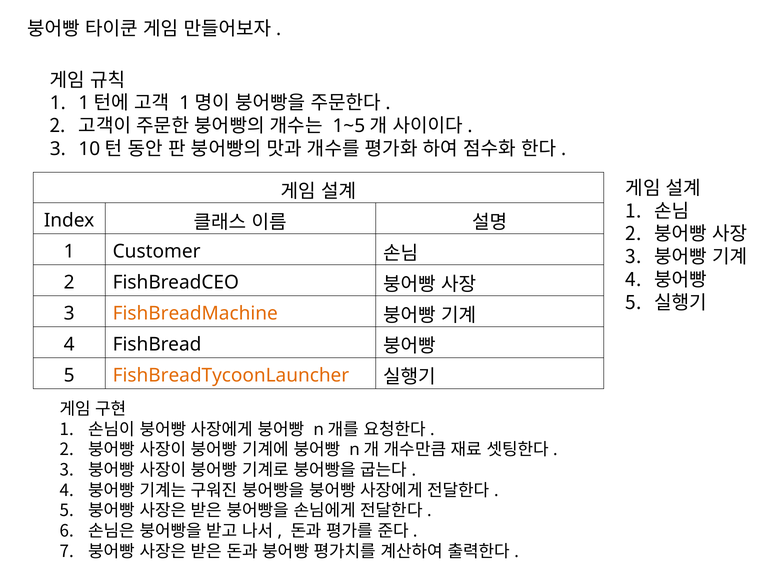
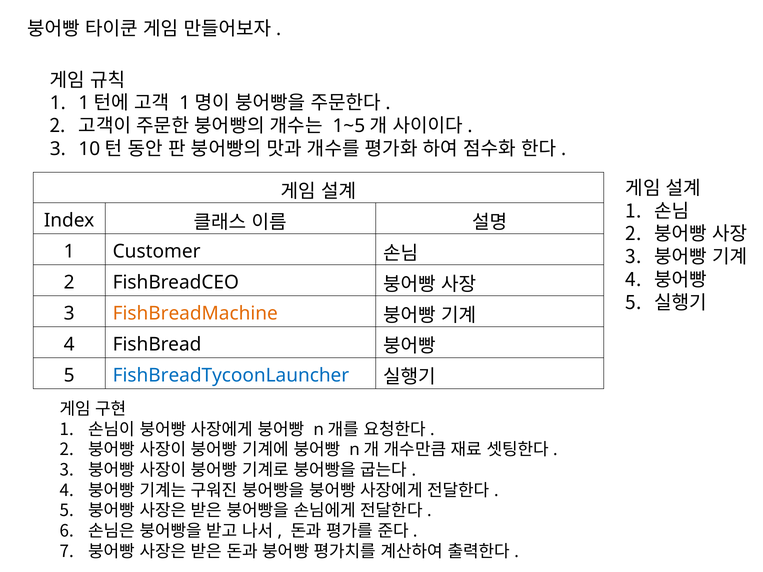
FishBreadTycoonLauncher colour: orange -> blue
